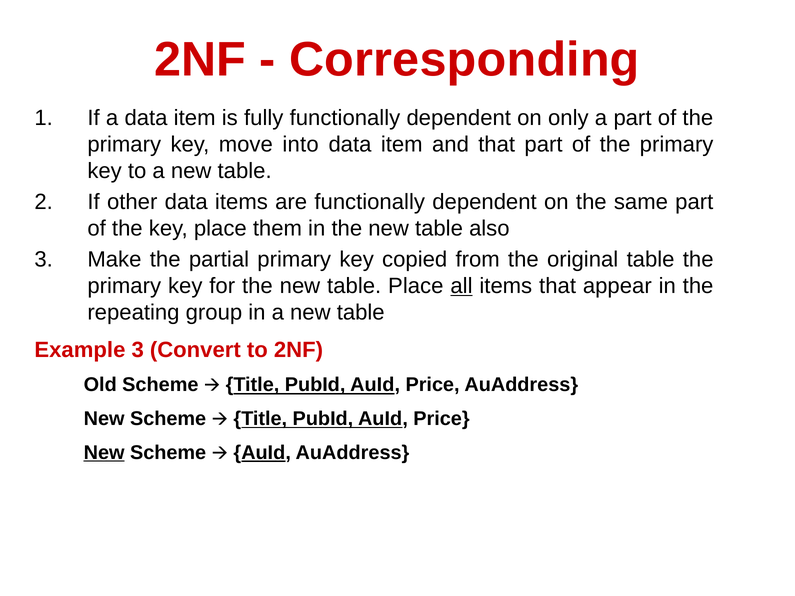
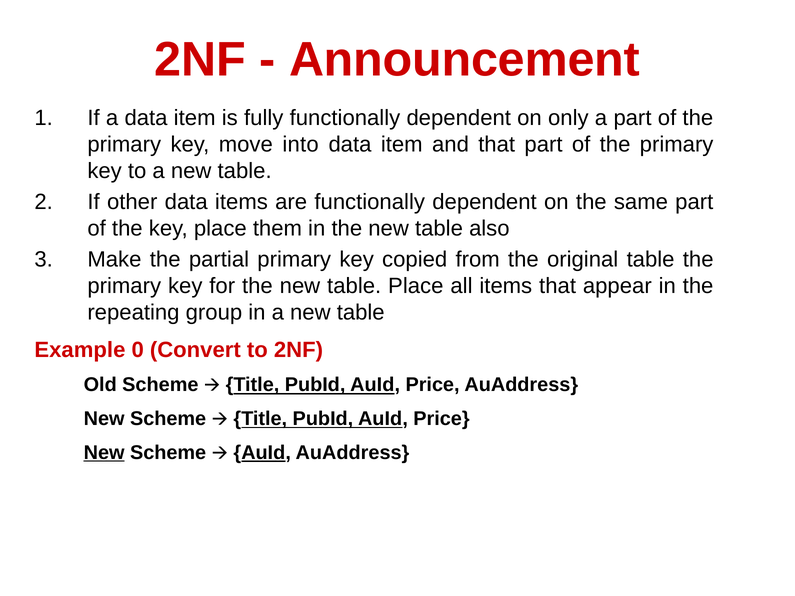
Corresponding: Corresponding -> Announcement
all underline: present -> none
Example 3: 3 -> 0
